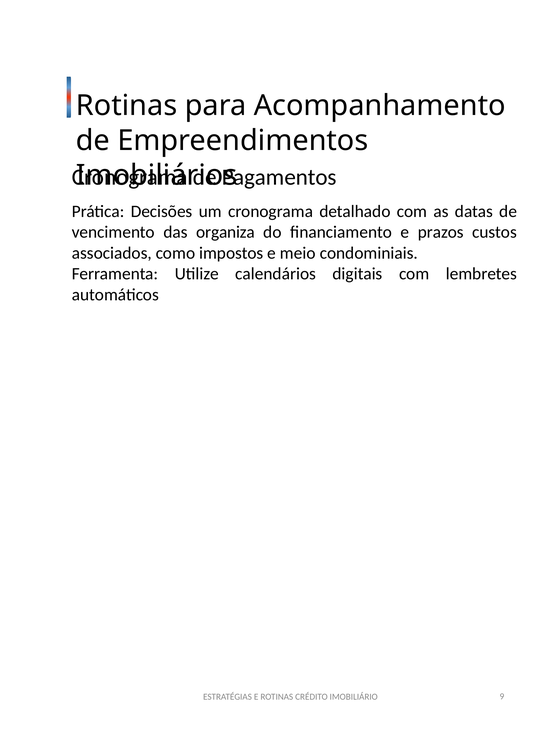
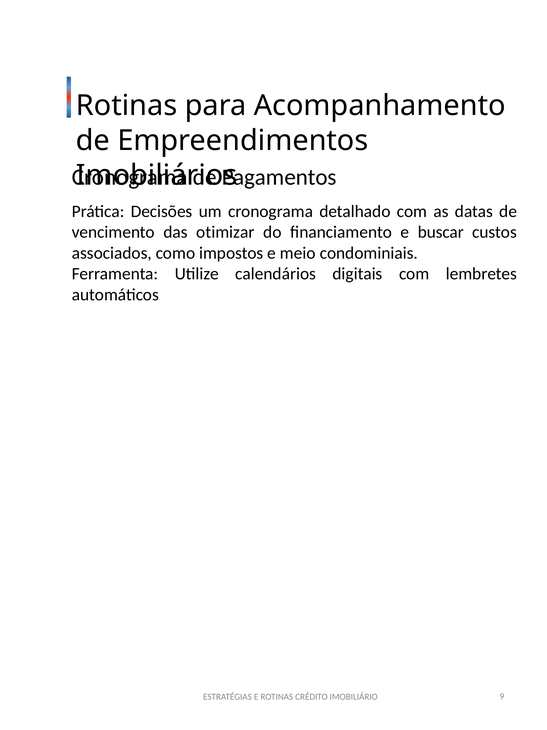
organiza: organiza -> otimizar
prazos: prazos -> buscar
